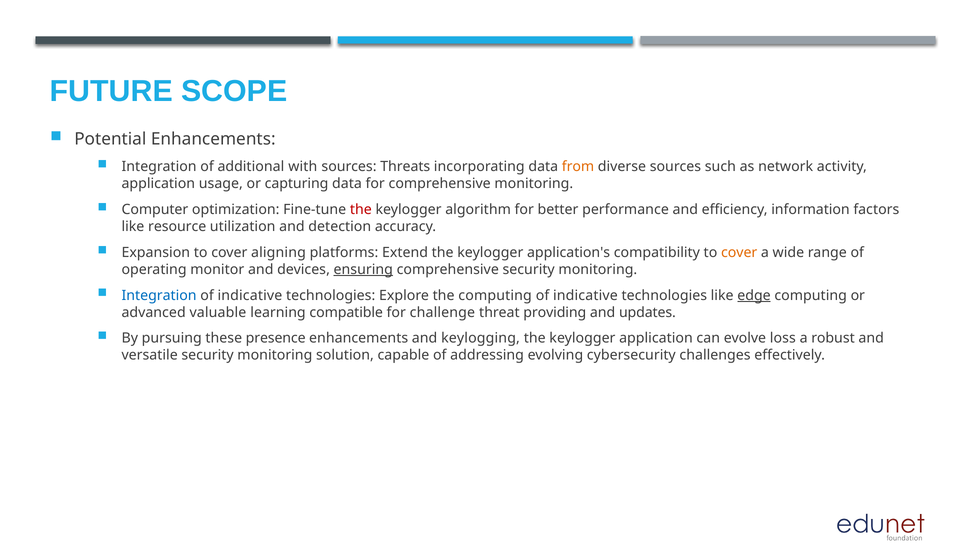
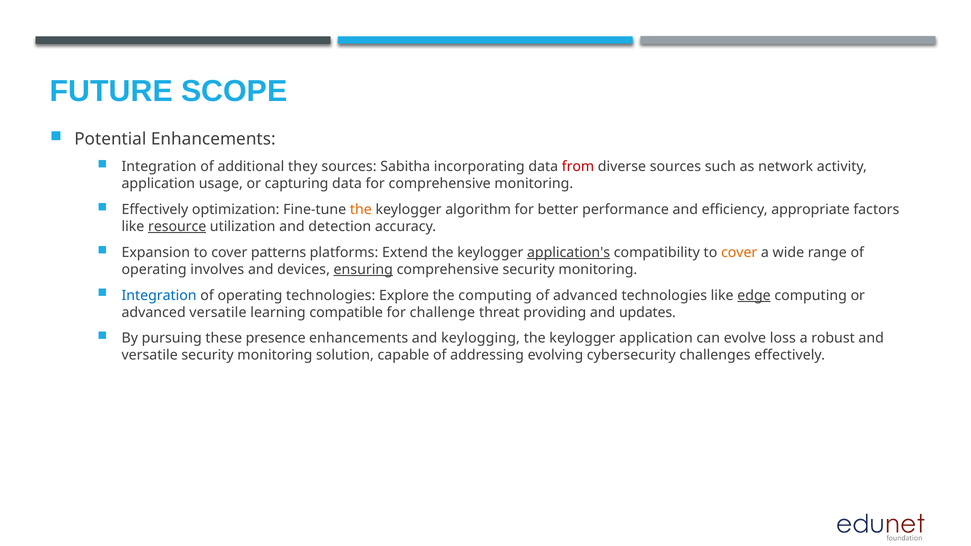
with: with -> they
Threats: Threats -> Sabitha
from colour: orange -> red
Computer at (155, 210): Computer -> Effectively
the at (361, 210) colour: red -> orange
information: information -> appropriate
resource underline: none -> present
aligning: aligning -> patterns
application's underline: none -> present
monitor: monitor -> involves
indicative at (250, 295): indicative -> operating
indicative at (585, 295): indicative -> advanced
advanced valuable: valuable -> versatile
